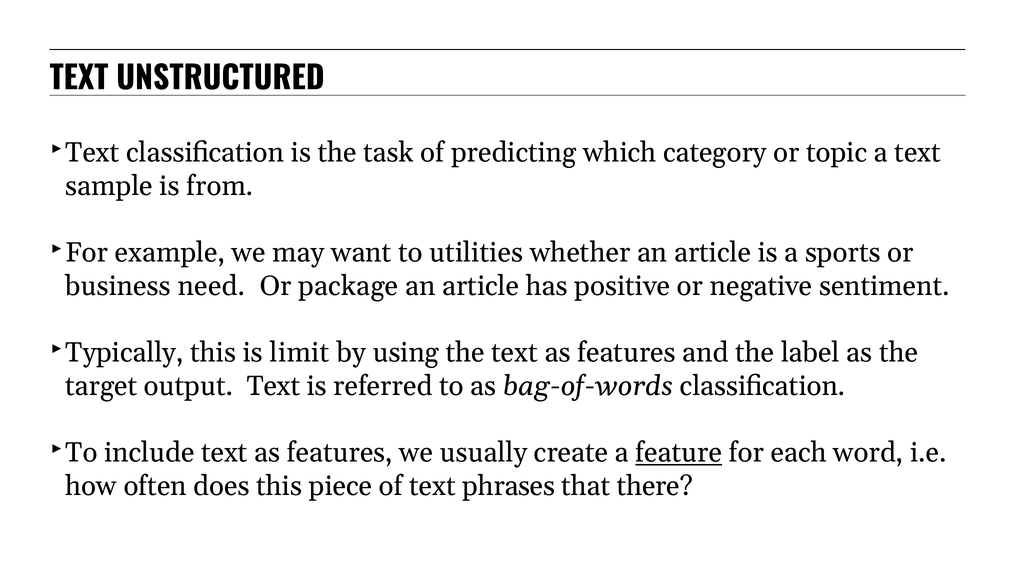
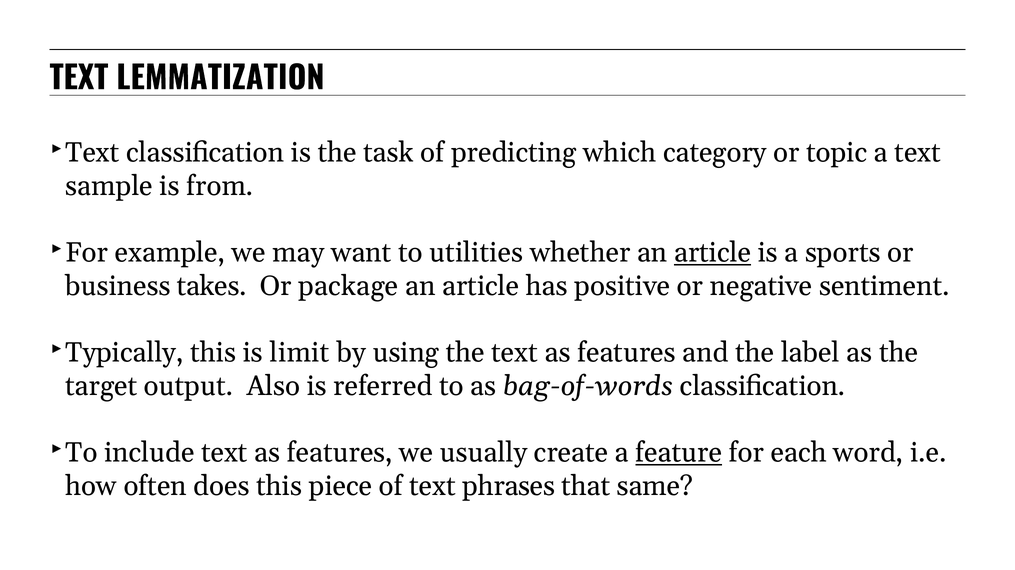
UNSTRUCTURED: UNSTRUCTURED -> LEMMATIZATION
article at (712, 253) underline: none -> present
need: need -> takes
output Text: Text -> Also
there: there -> same
